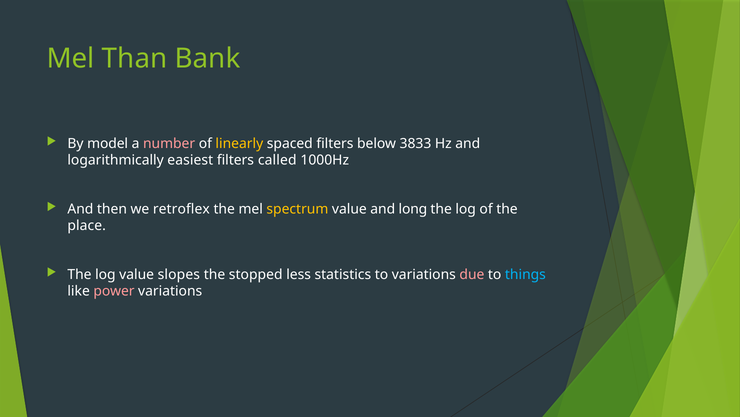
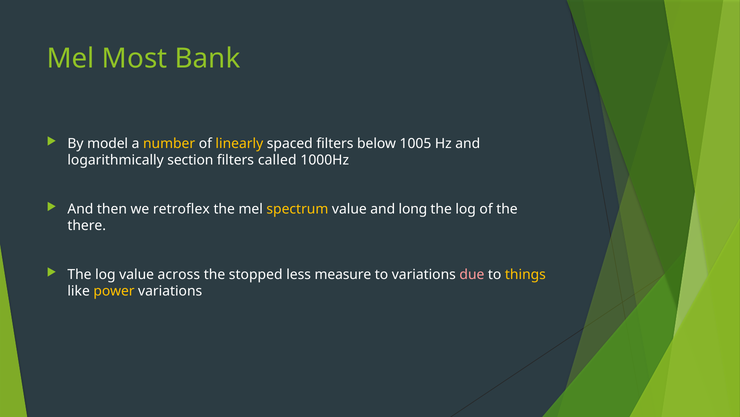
Than: Than -> Most
number colour: pink -> yellow
3833: 3833 -> 1005
easiest: easiest -> section
place: place -> there
slopes: slopes -> across
statistics: statistics -> measure
things colour: light blue -> yellow
power colour: pink -> yellow
